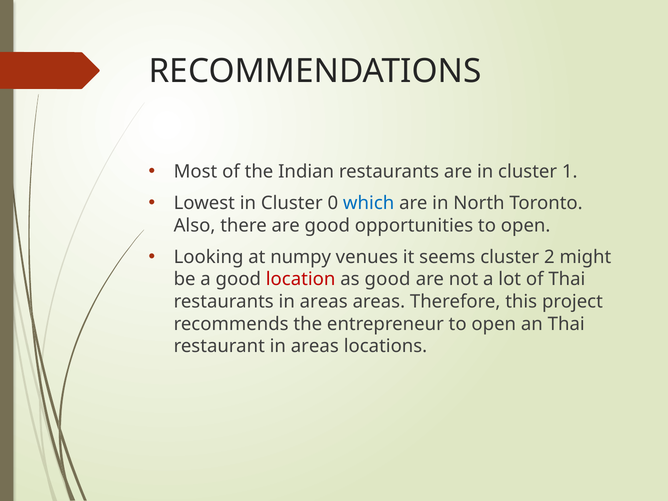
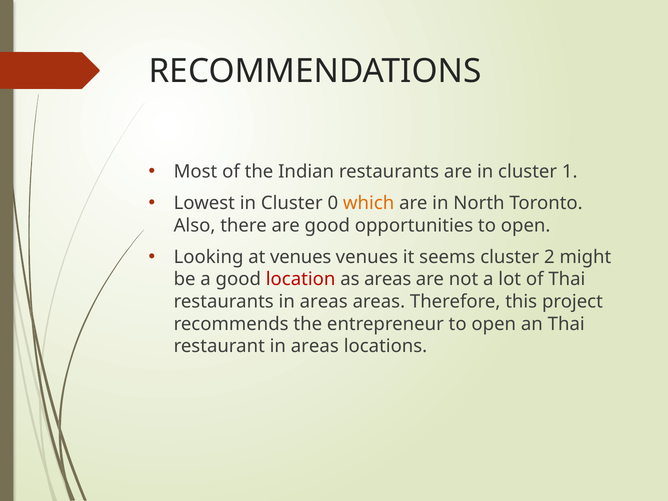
which colour: blue -> orange
at numpy: numpy -> venues
as good: good -> areas
